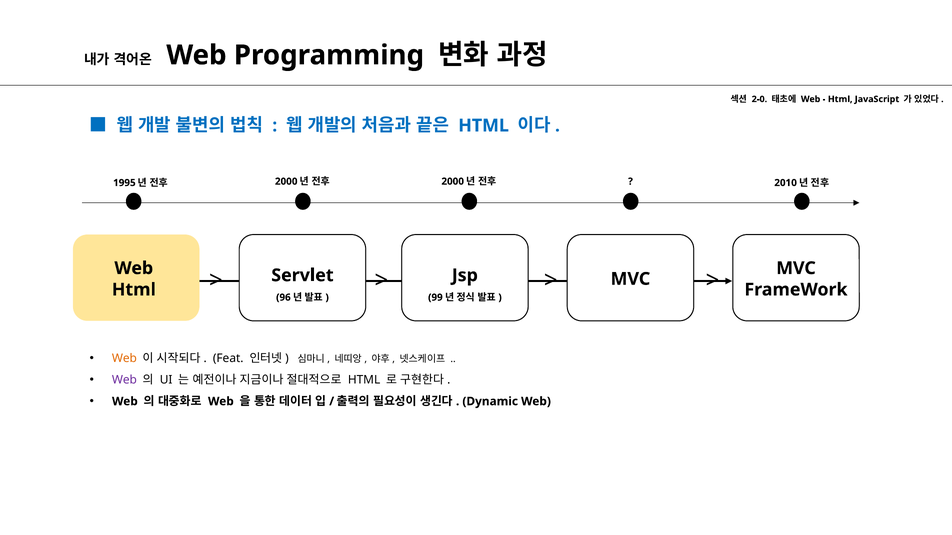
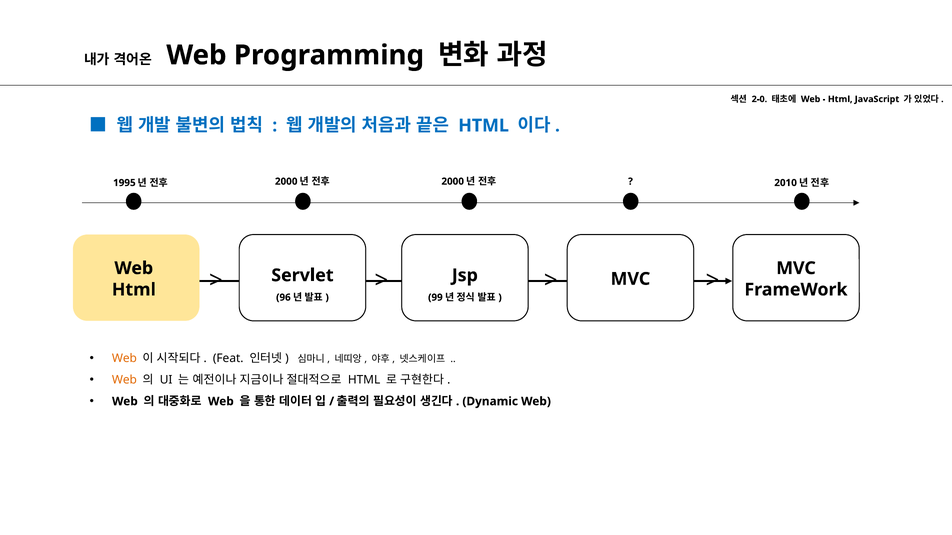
Web at (124, 380) colour: purple -> orange
